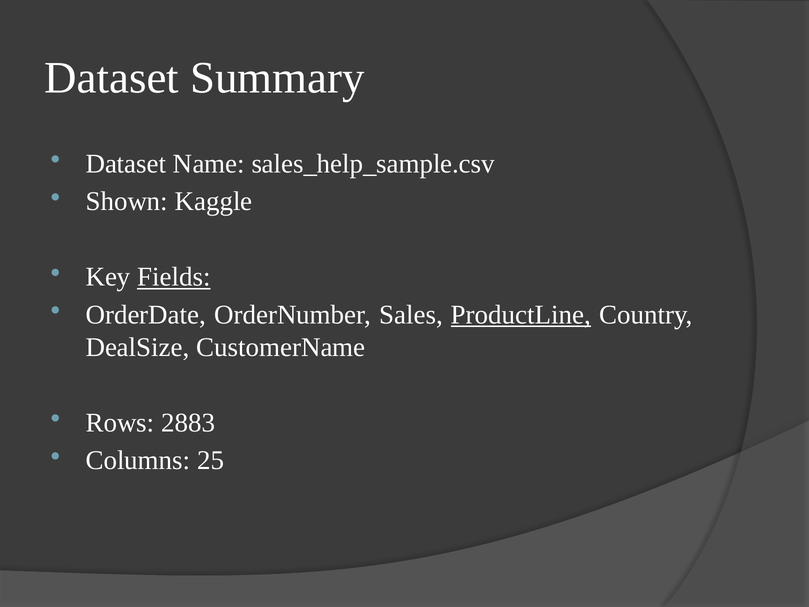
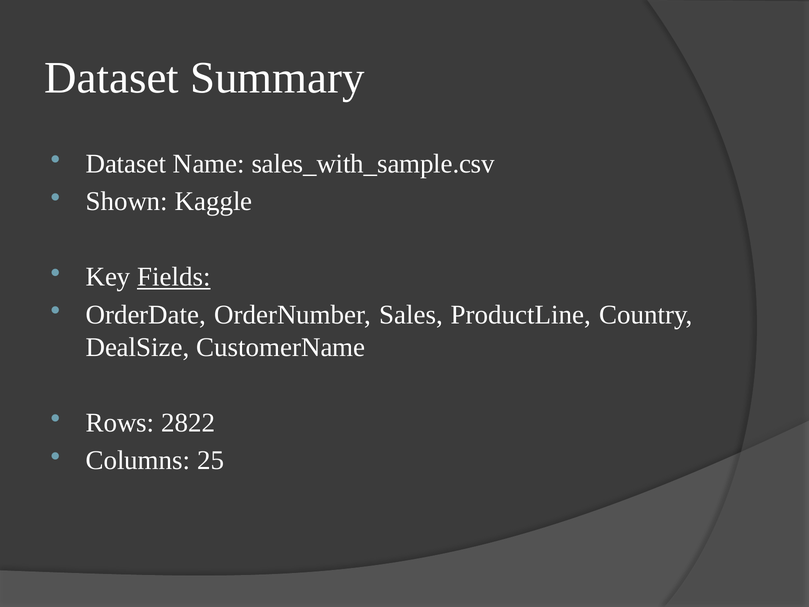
sales_help_sample.csv: sales_help_sample.csv -> sales_with_sample.csv
ProductLine underline: present -> none
2883: 2883 -> 2822
